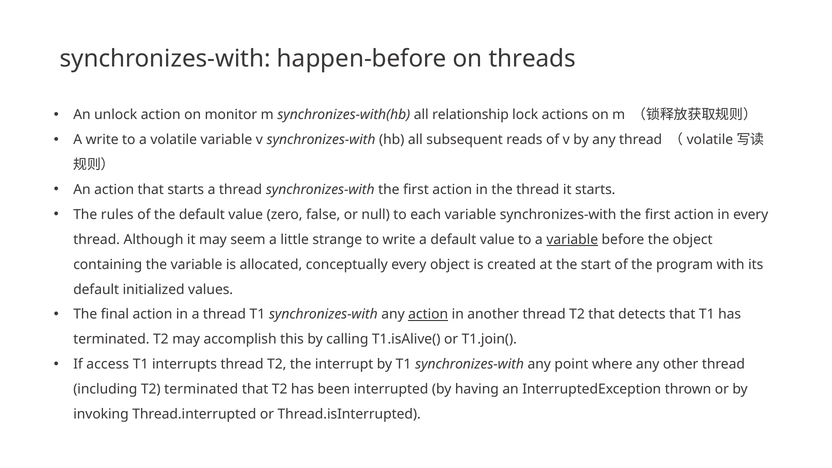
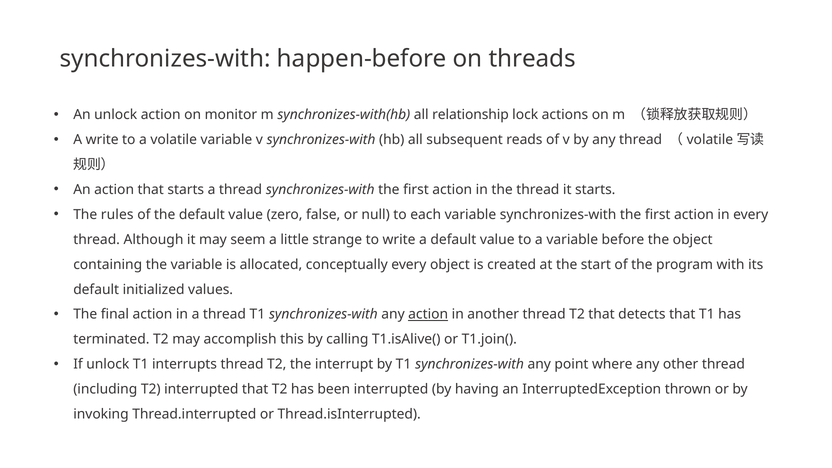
variable at (572, 240) underline: present -> none
If access: access -> unlock
T2 terminated: terminated -> interrupted
